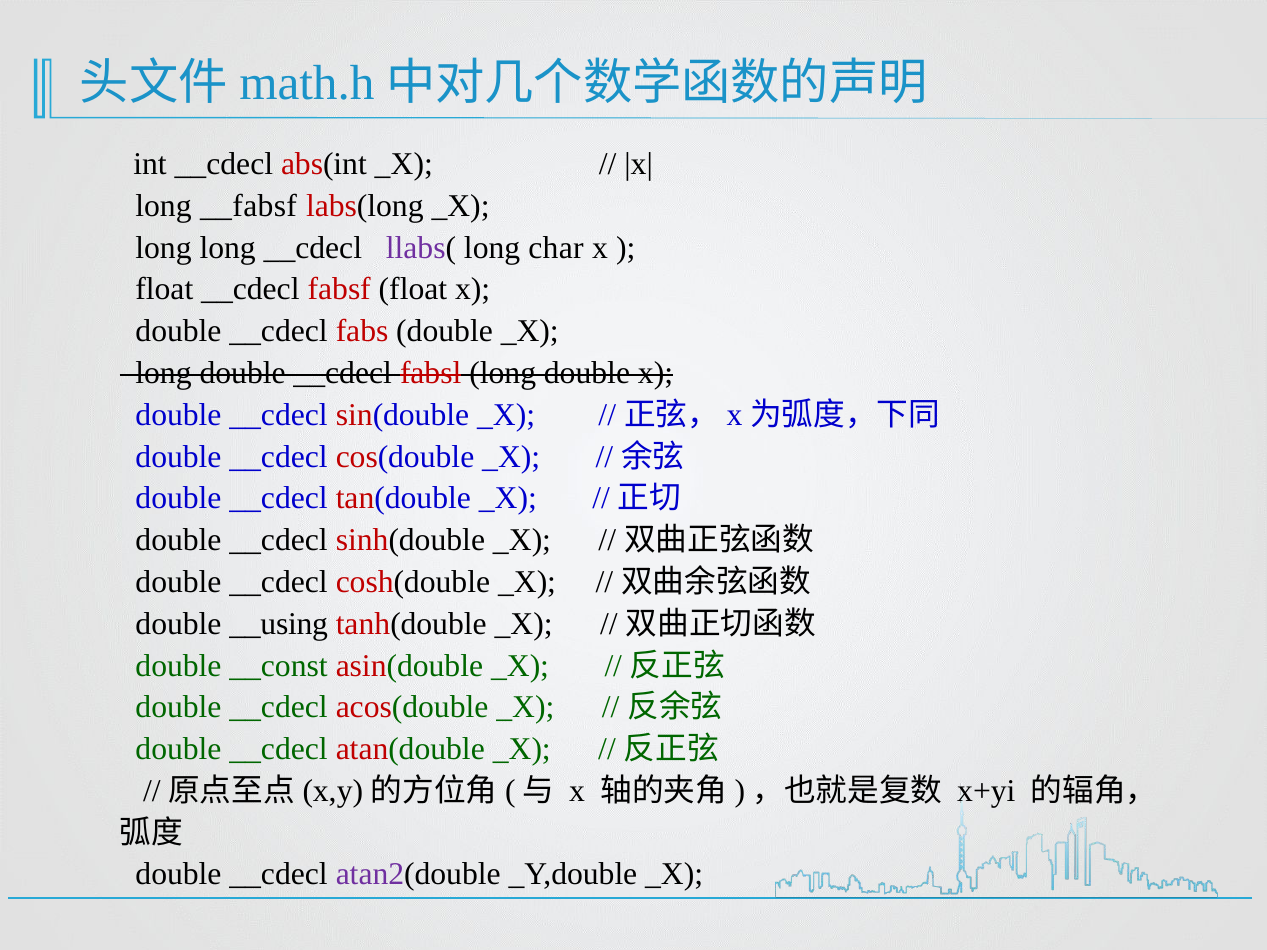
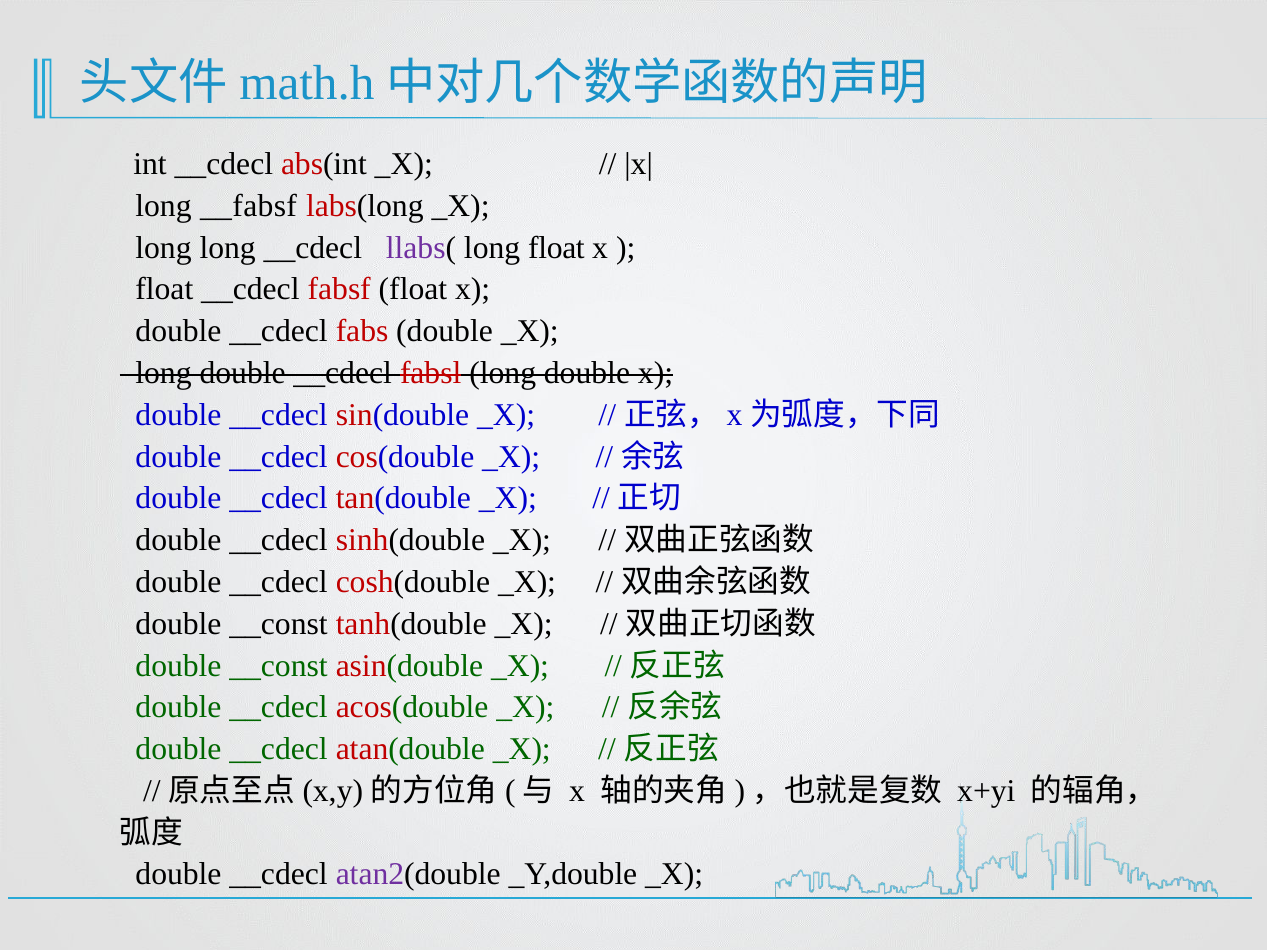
long char: char -> float
__using at (279, 624): __using -> __const
